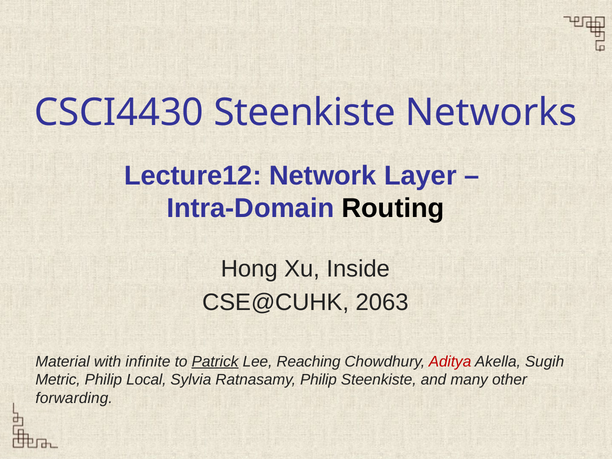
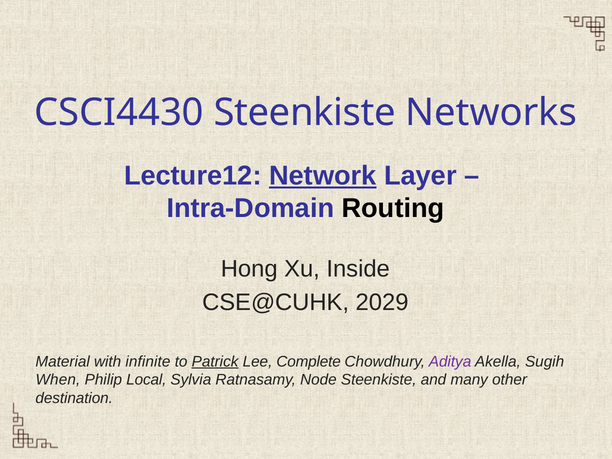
Network underline: none -> present
2063: 2063 -> 2029
Reaching: Reaching -> Complete
Aditya colour: red -> purple
Metric: Metric -> When
Ratnasamy Philip: Philip -> Node
forwarding: forwarding -> destination
